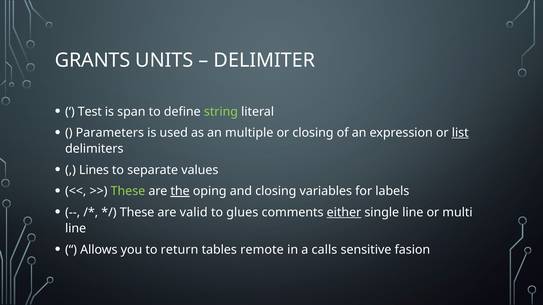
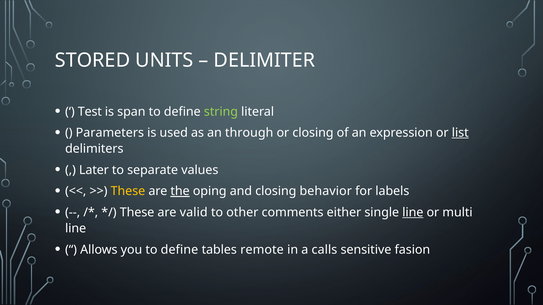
GRANTS: GRANTS -> STORED
multiple: multiple -> through
Lines: Lines -> Later
These at (128, 191) colour: light green -> yellow
variables: variables -> behavior
glues: glues -> other
either underline: present -> none
line at (413, 213) underline: none -> present
you to return: return -> define
